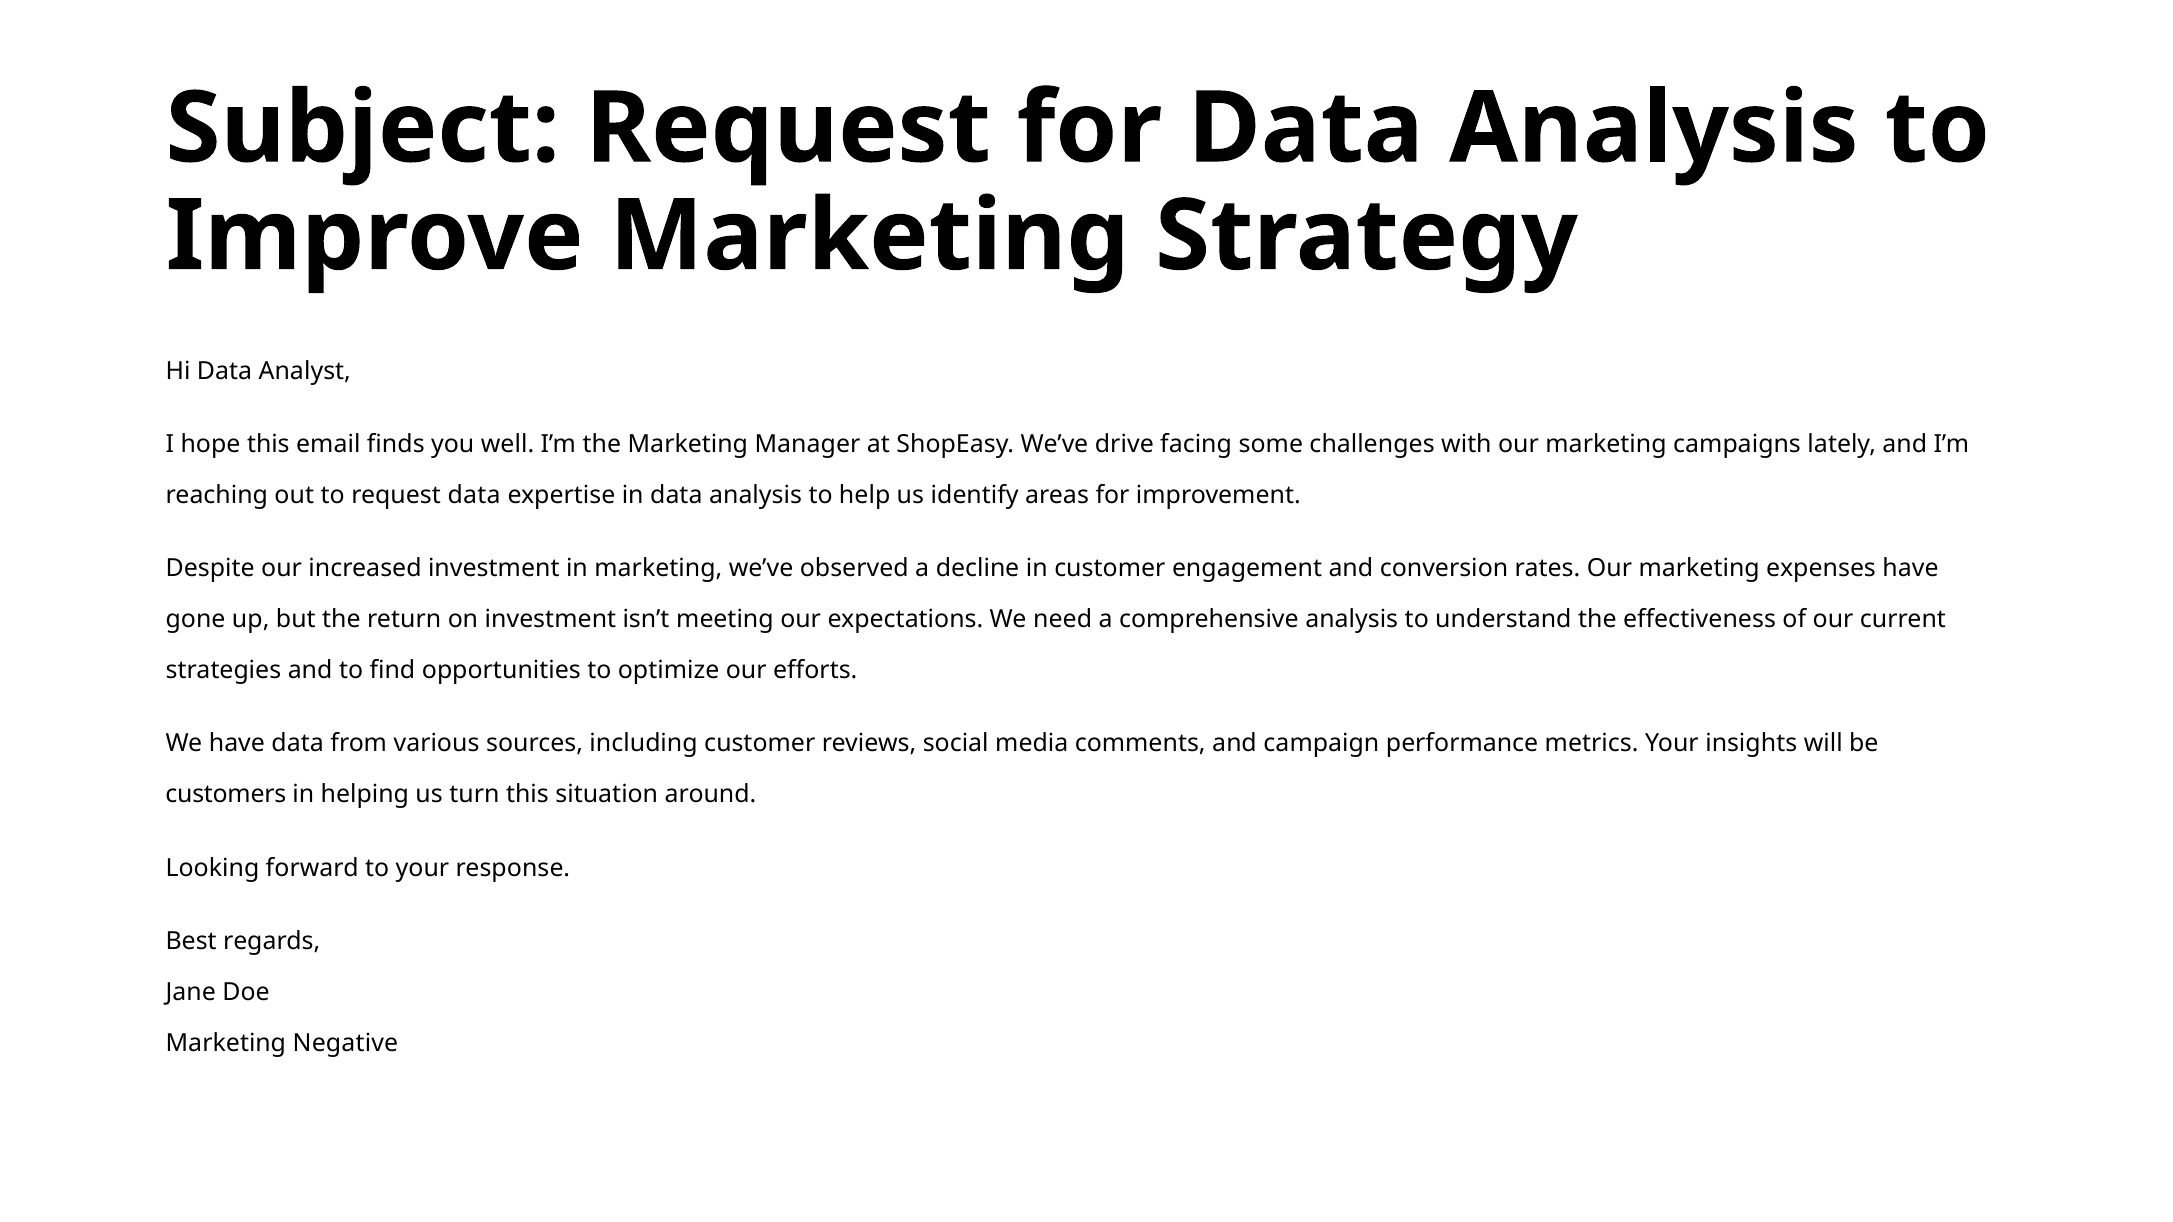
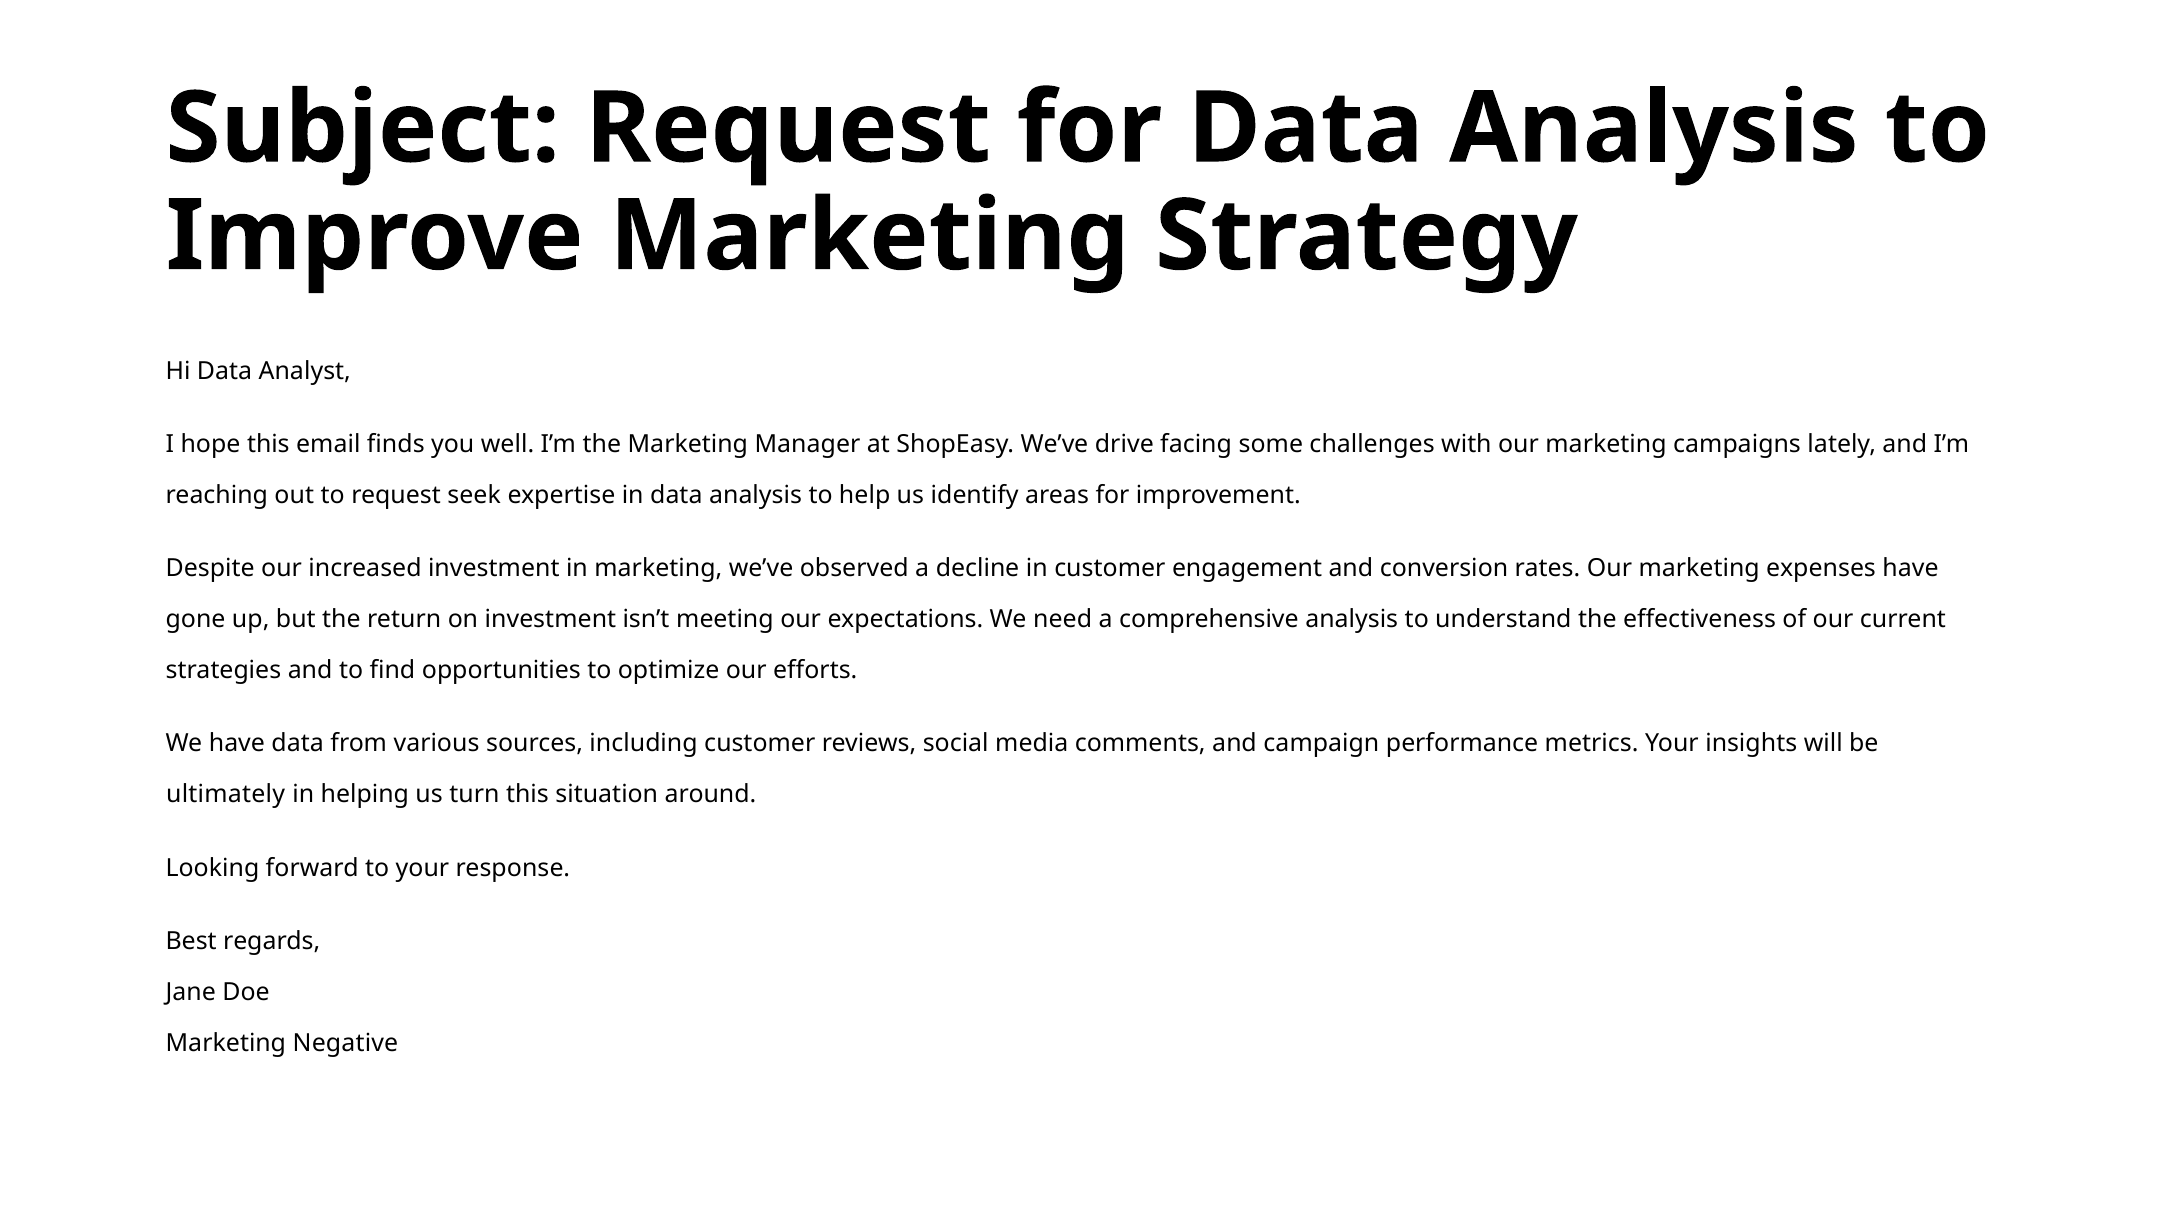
request data: data -> seek
customers: customers -> ultimately
